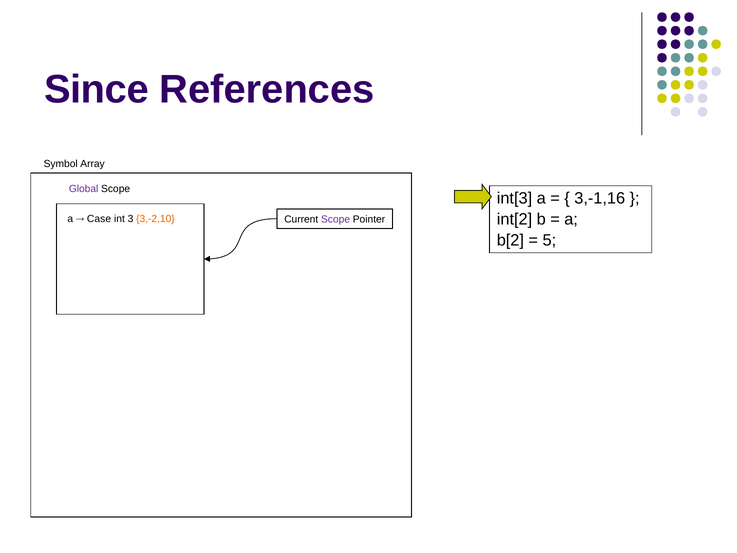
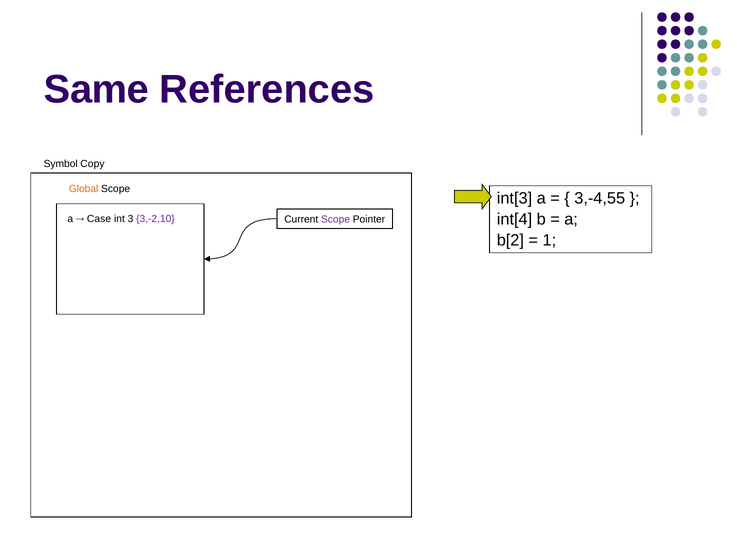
Since: Since -> Same
Array: Array -> Copy
Global colour: purple -> orange
3,-1,16: 3,-1,16 -> 3,-4,55
int[2: int[2 -> int[4
3,-2,10 colour: orange -> purple
5: 5 -> 1
